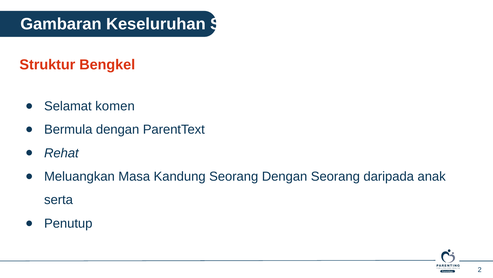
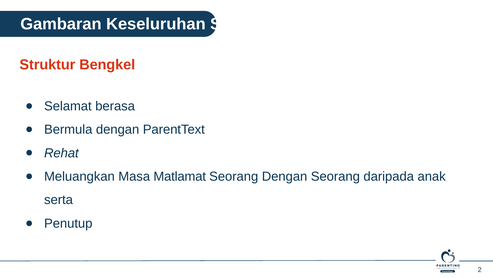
komen: komen -> berasa
Kandung: Kandung -> Matlamat
